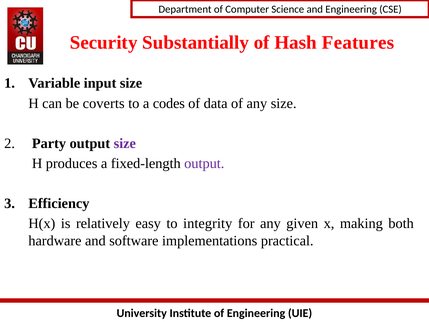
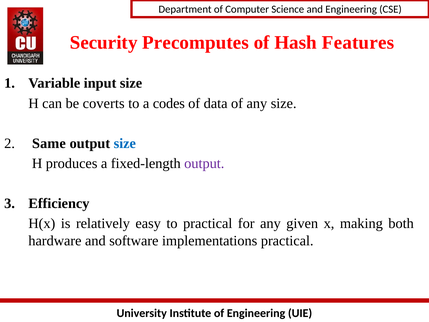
Substantially: Substantially -> Precomputes
Party: Party -> Same
size at (125, 143) colour: purple -> blue
to integrity: integrity -> practical
